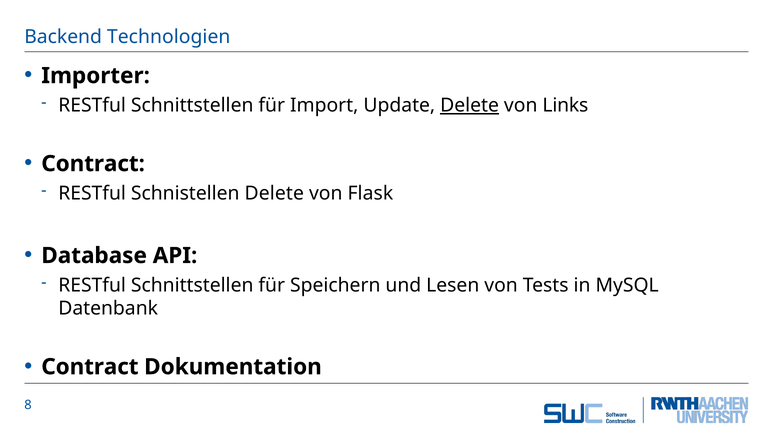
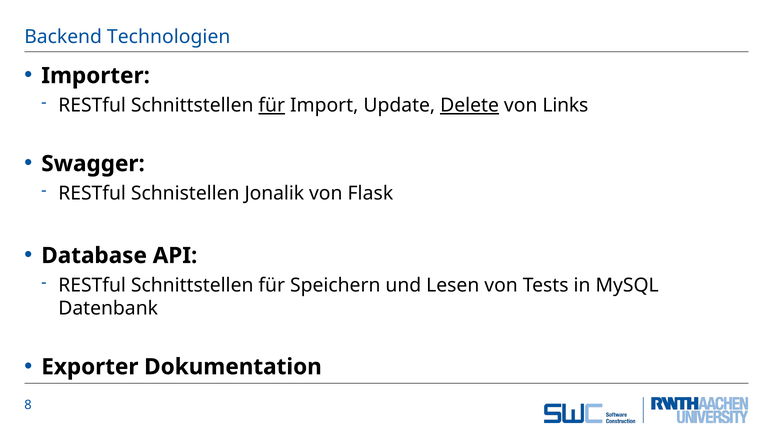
für at (272, 105) underline: none -> present
Contract at (93, 164): Contract -> Swagger
Schnistellen Delete: Delete -> Jonalik
Contract at (90, 367): Contract -> Exporter
